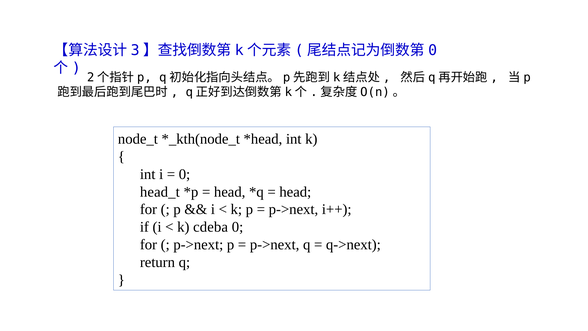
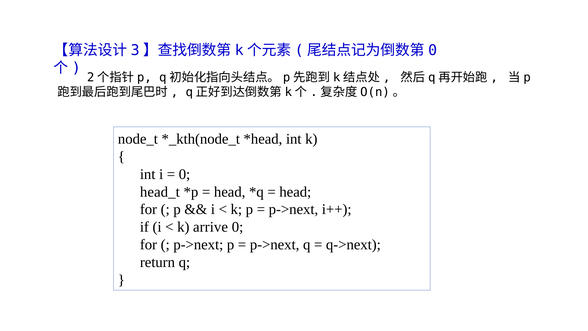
cdeba: cdeba -> arrive
